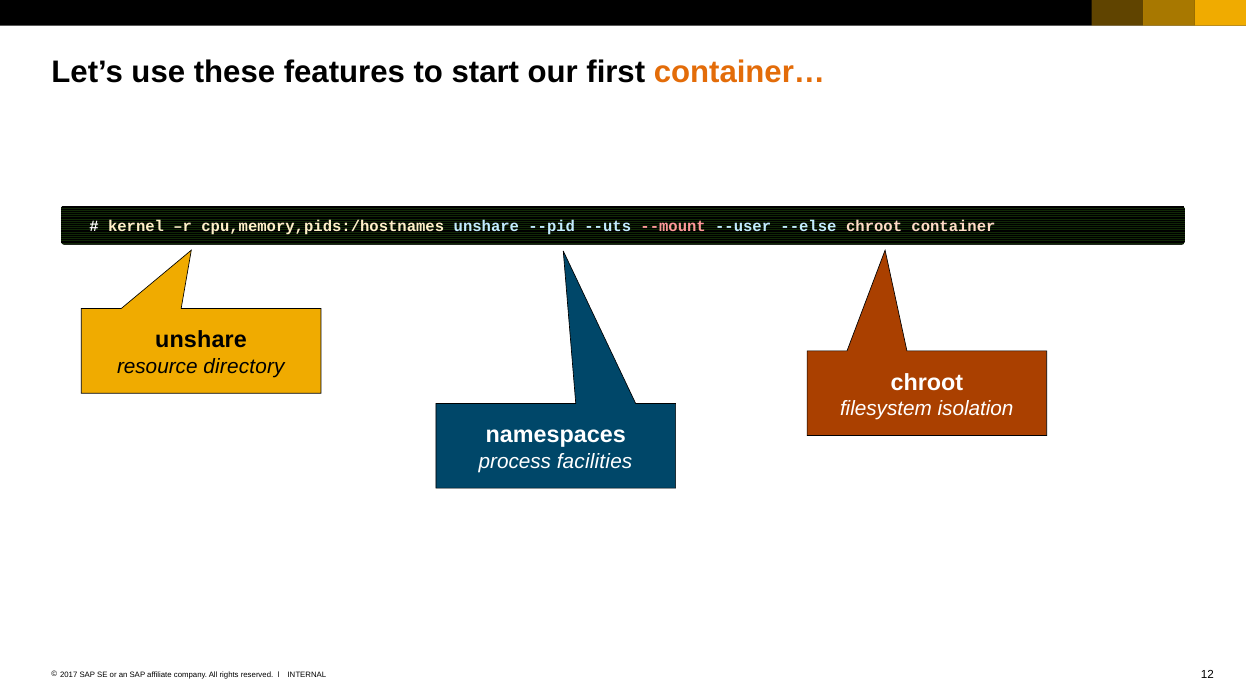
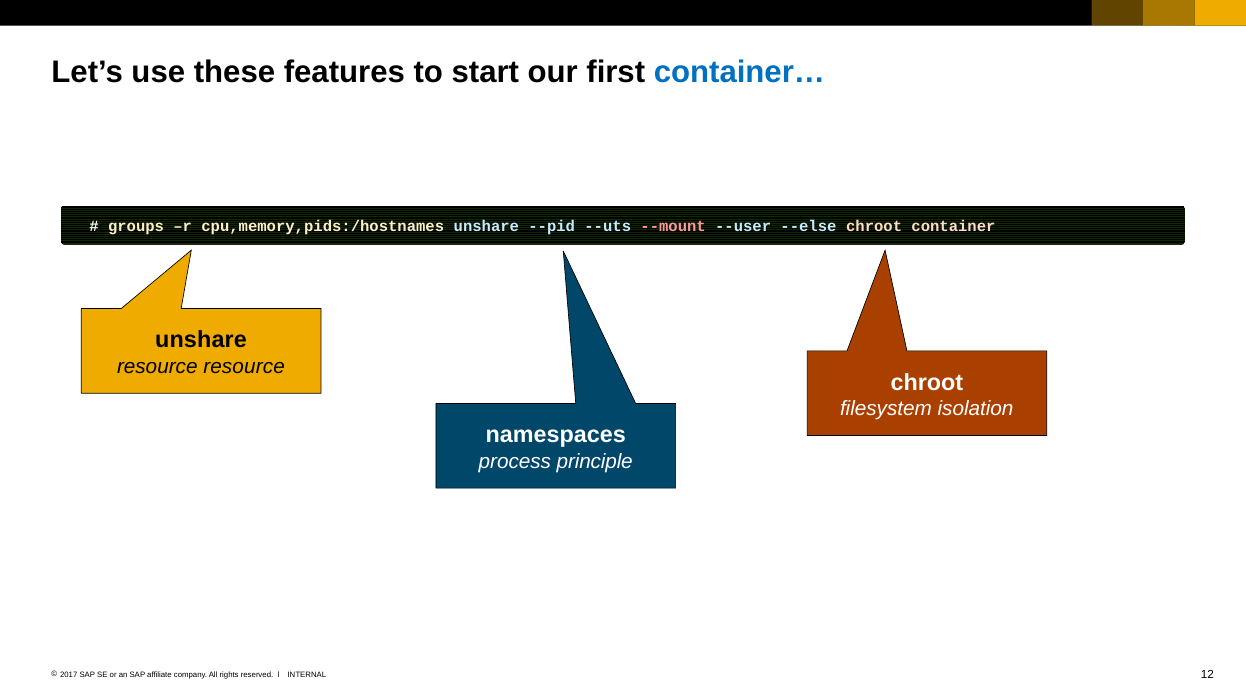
container… colour: orange -> blue
kernel: kernel -> groups
resource directory: directory -> resource
facilities: facilities -> principle
